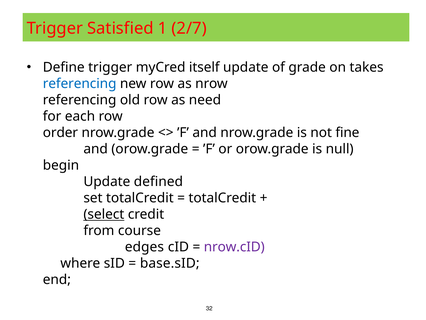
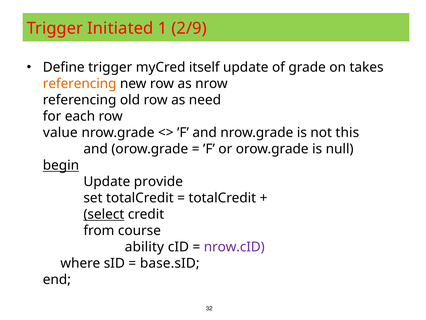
Satisfied: Satisfied -> Initiated
2/7: 2/7 -> 2/9
referencing at (80, 84) colour: blue -> orange
order: order -> value
fine: fine -> this
begin underline: none -> present
defined: defined -> provide
edges: edges -> ability
